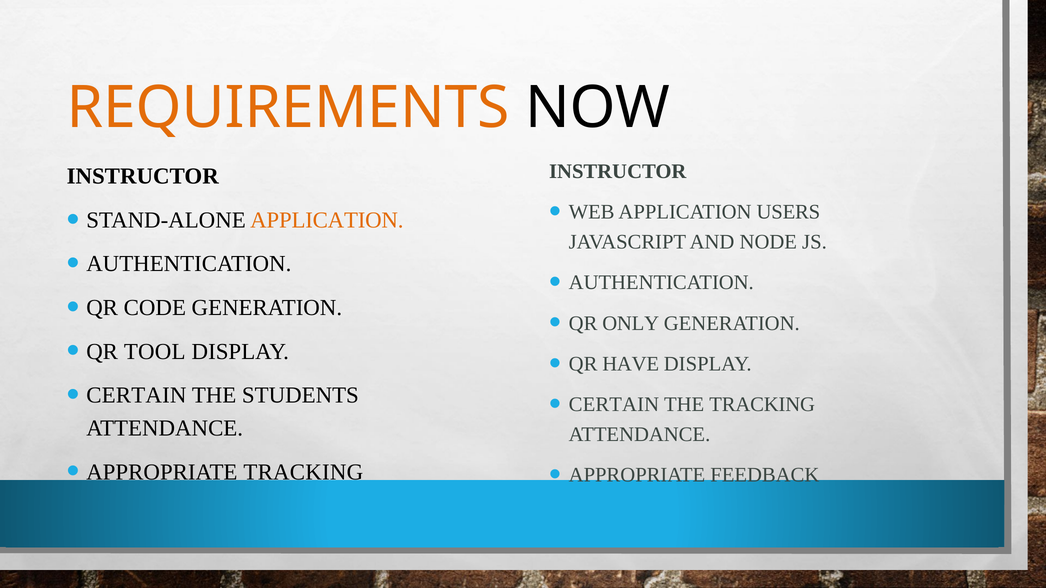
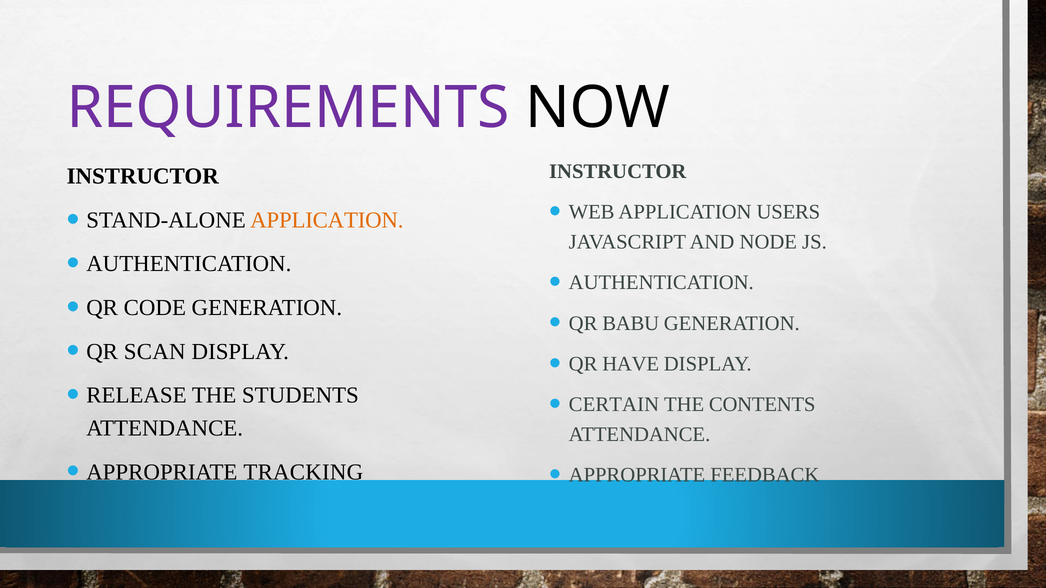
REQUIREMENTS colour: orange -> purple
ONLY: ONLY -> BABU
TOOL: TOOL -> SCAN
CERTAIN at (136, 396): CERTAIN -> RELEASE
THE TRACKING: TRACKING -> CONTENTS
